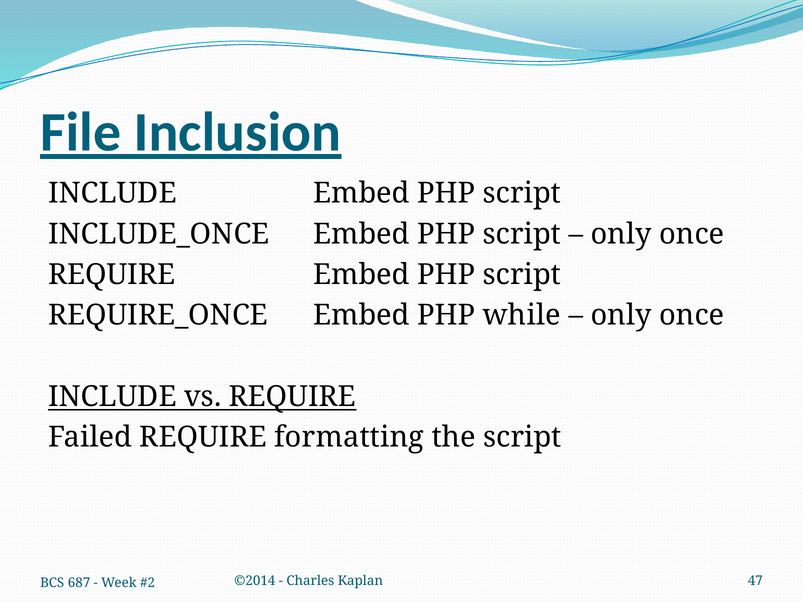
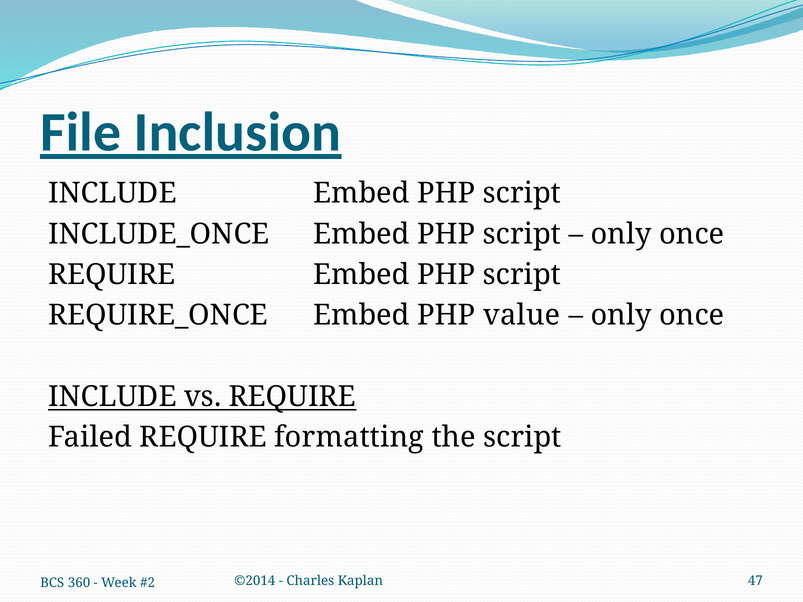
while: while -> value
687: 687 -> 360
